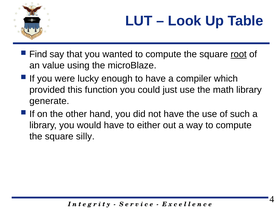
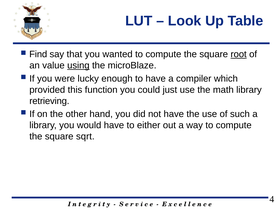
using underline: none -> present
generate: generate -> retrieving
silly: silly -> sqrt
